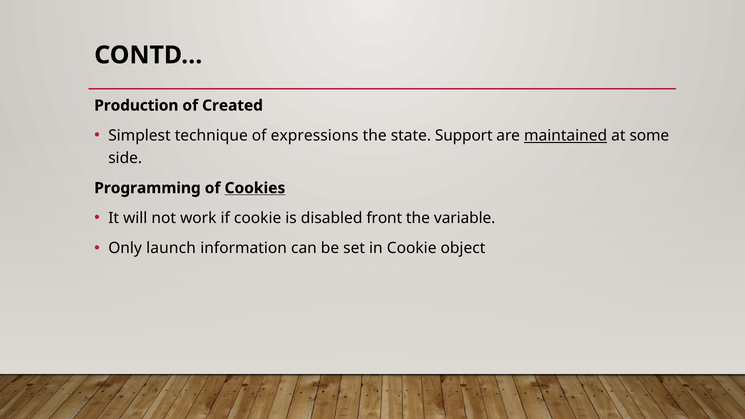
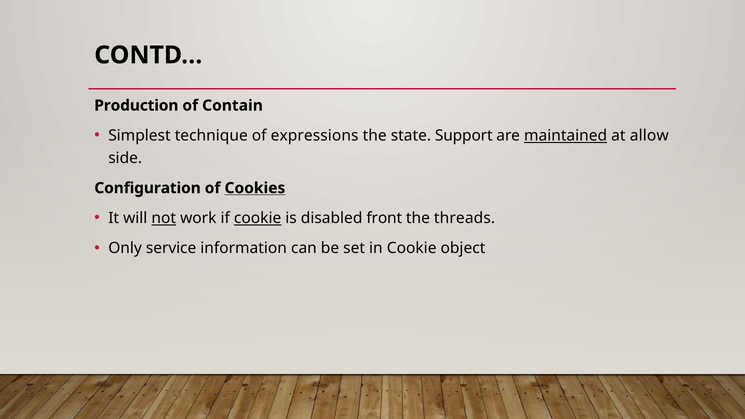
Created: Created -> Contain
some: some -> allow
Programming: Programming -> Configuration
not underline: none -> present
cookie at (258, 218) underline: none -> present
variable: variable -> threads
launch: launch -> service
